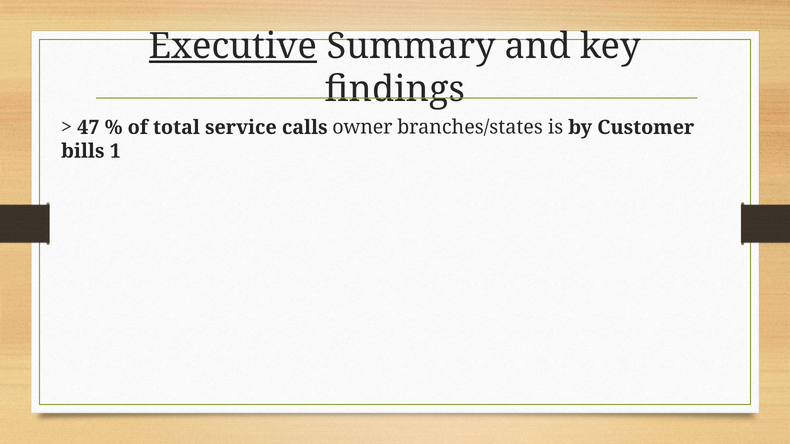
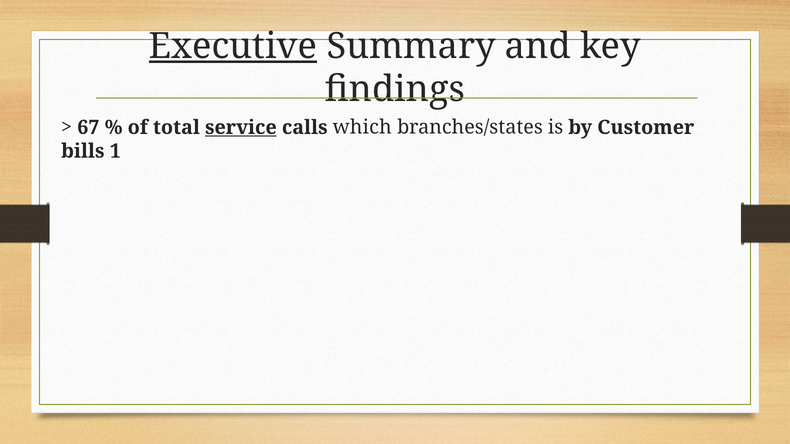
47: 47 -> 67
service underline: none -> present
owner: owner -> which
